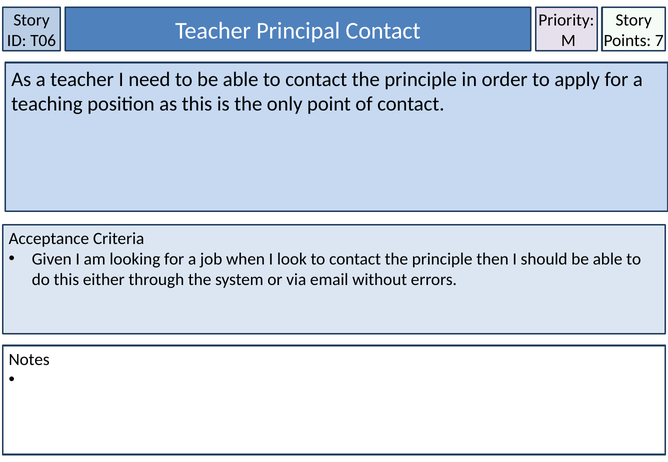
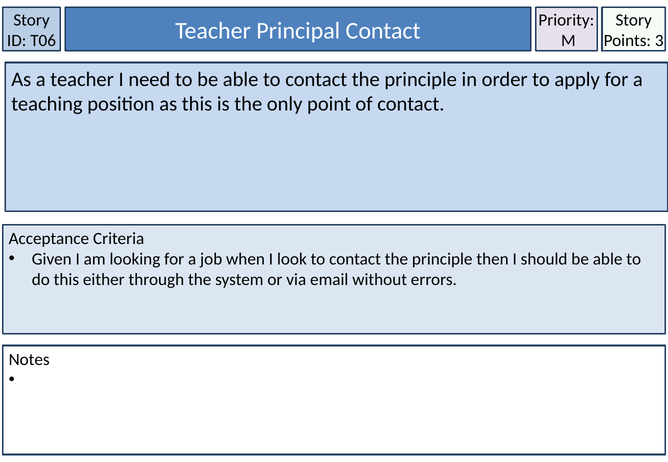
7: 7 -> 3
